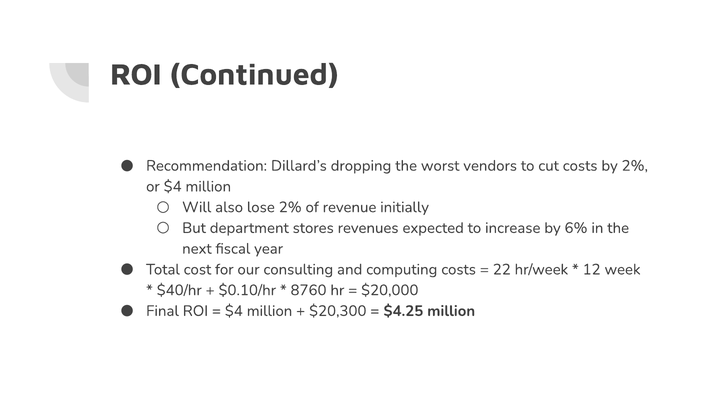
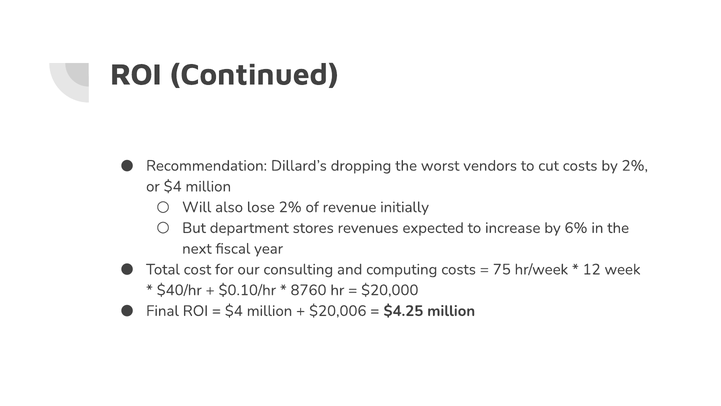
22: 22 -> 75
$20,300: $20,300 -> $20,006
